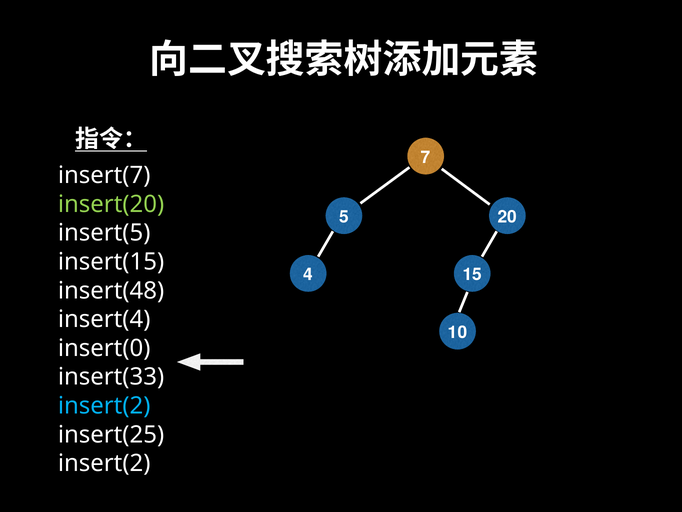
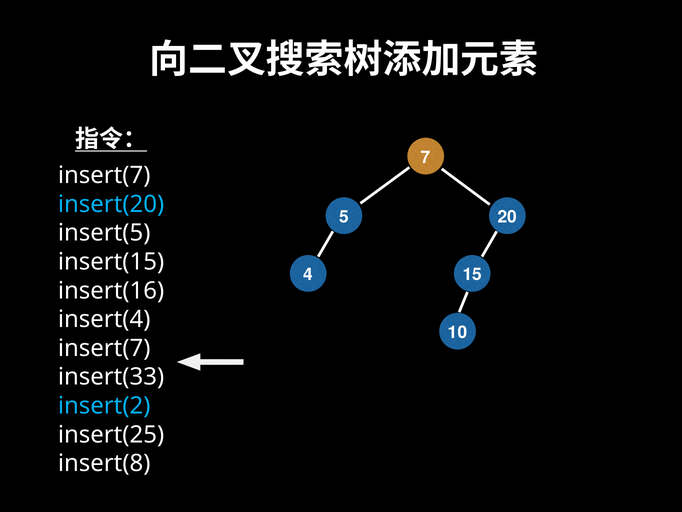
insert(20 colour: light green -> light blue
insert(48: insert(48 -> insert(16
insert(0 at (104, 348): insert(0 -> insert(7
insert(2 at (104, 463): insert(2 -> insert(8
